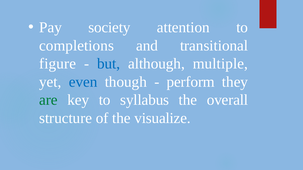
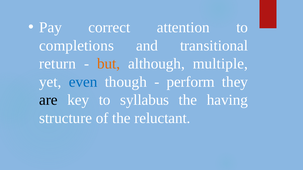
society: society -> correct
figure: figure -> return
but colour: blue -> orange
are colour: green -> black
overall: overall -> having
visualize: visualize -> reluctant
